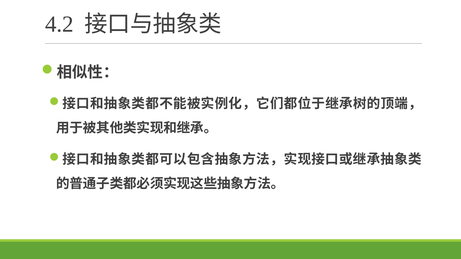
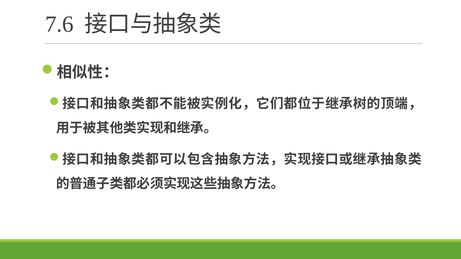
4.2: 4.2 -> 7.6
